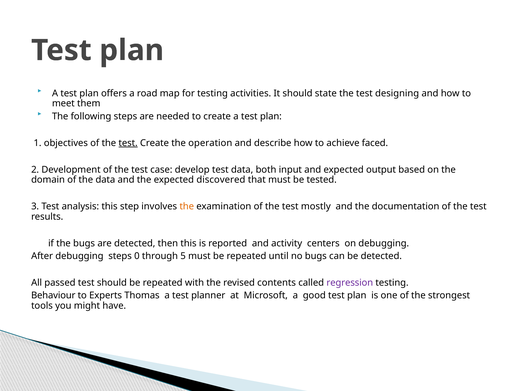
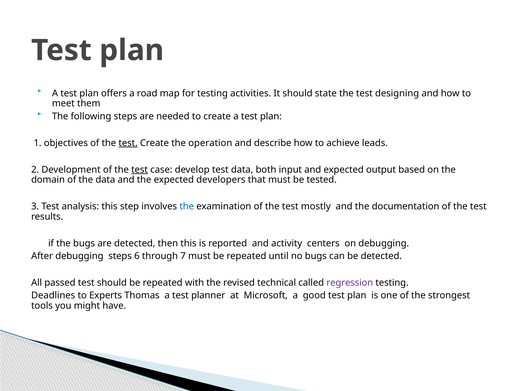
faced: faced -> leads
test at (140, 169) underline: none -> present
discovered: discovered -> developers
the at (187, 206) colour: orange -> blue
0: 0 -> 6
5: 5 -> 7
contents: contents -> technical
Behaviour: Behaviour -> Deadlines
